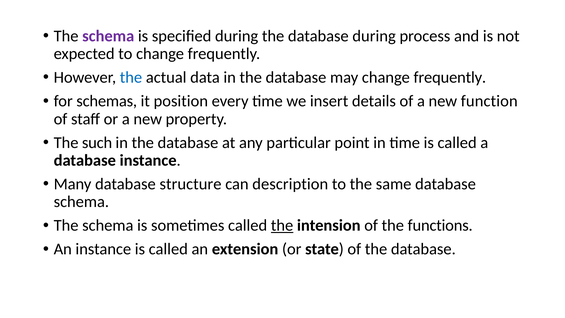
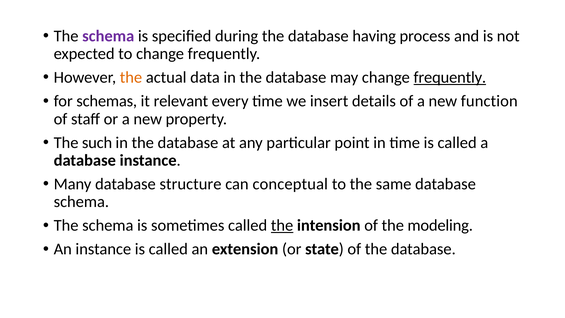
database during: during -> having
the at (131, 77) colour: blue -> orange
frequently at (450, 77) underline: none -> present
position: position -> relevant
description: description -> conceptual
functions: functions -> modeling
